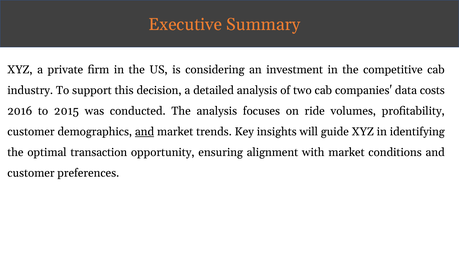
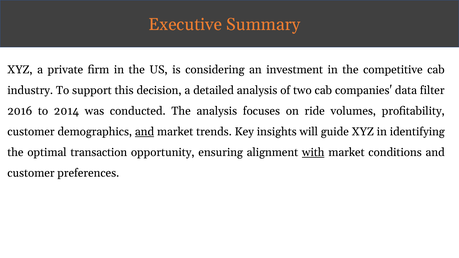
costs: costs -> filter
2015: 2015 -> 2014
with underline: none -> present
